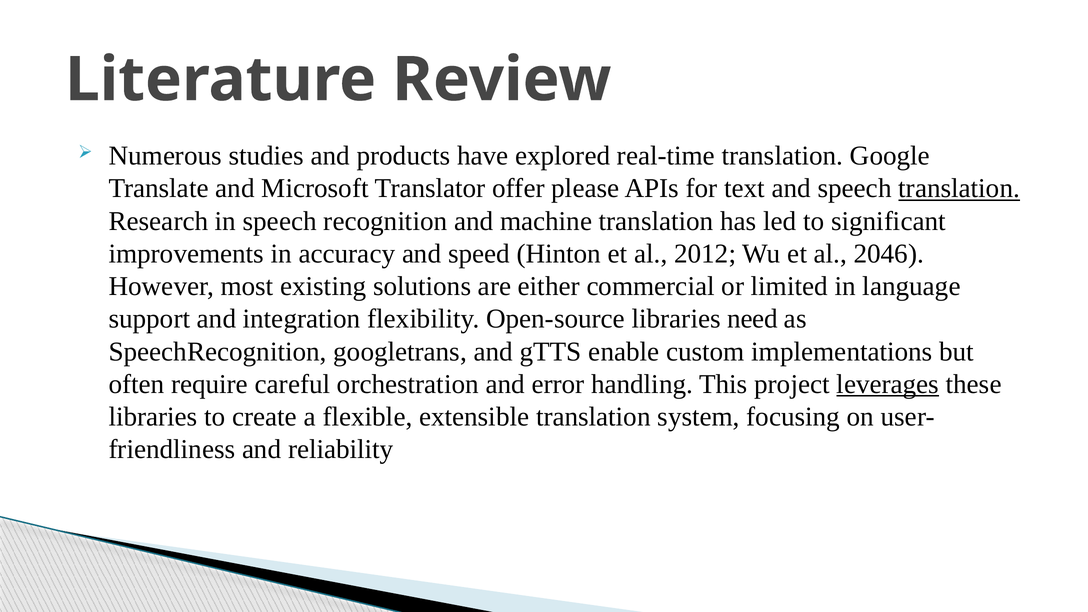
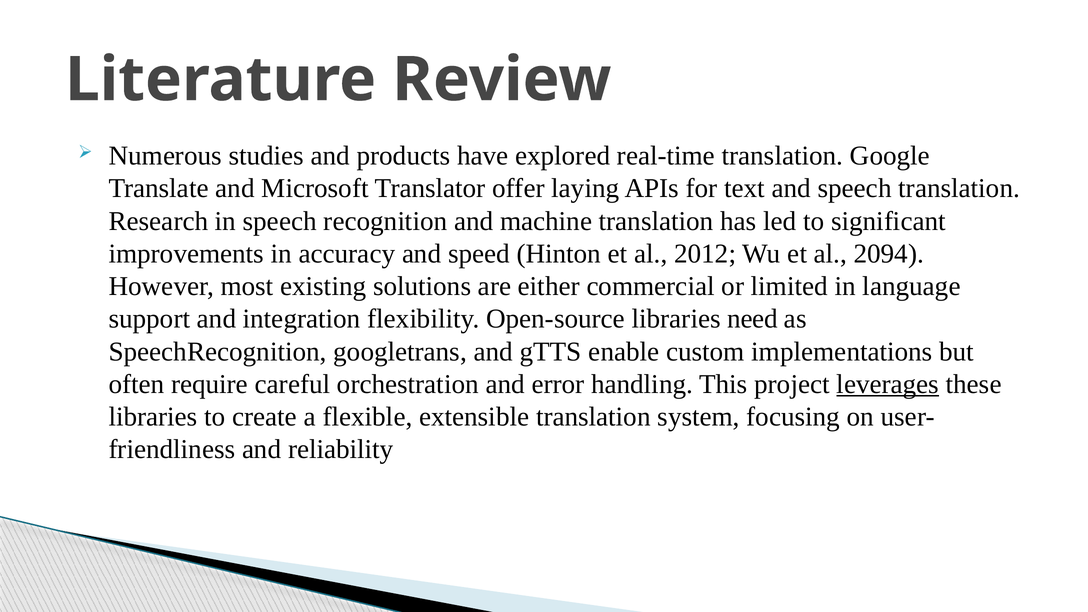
please: please -> laying
translation at (959, 188) underline: present -> none
2046: 2046 -> 2094
